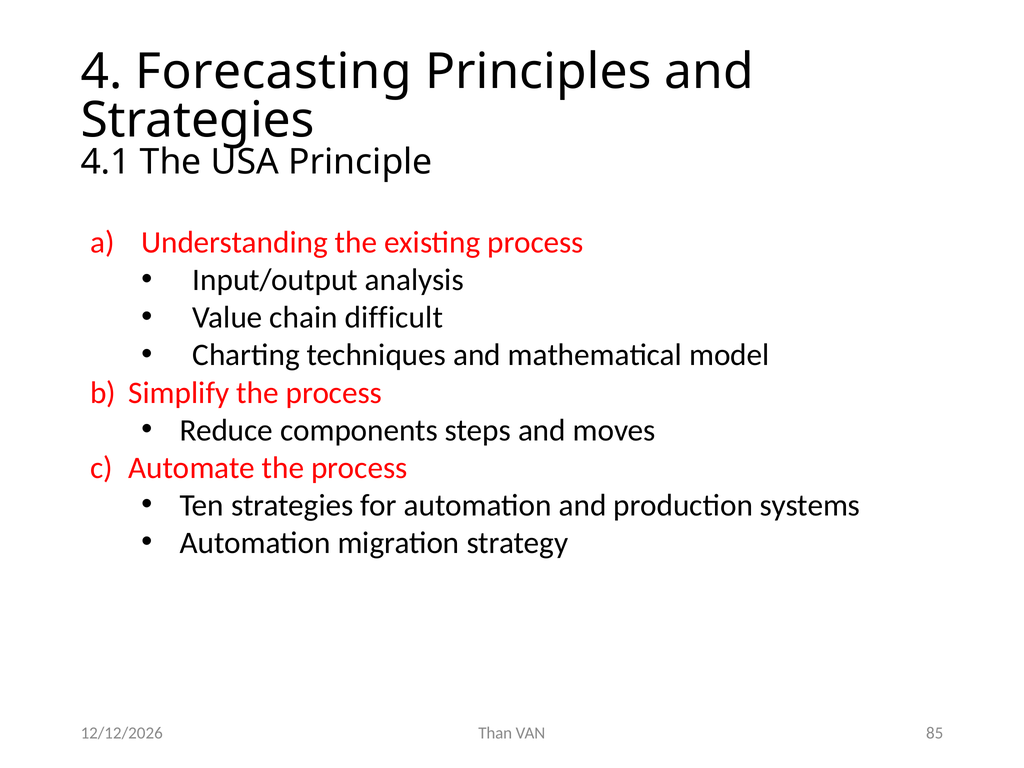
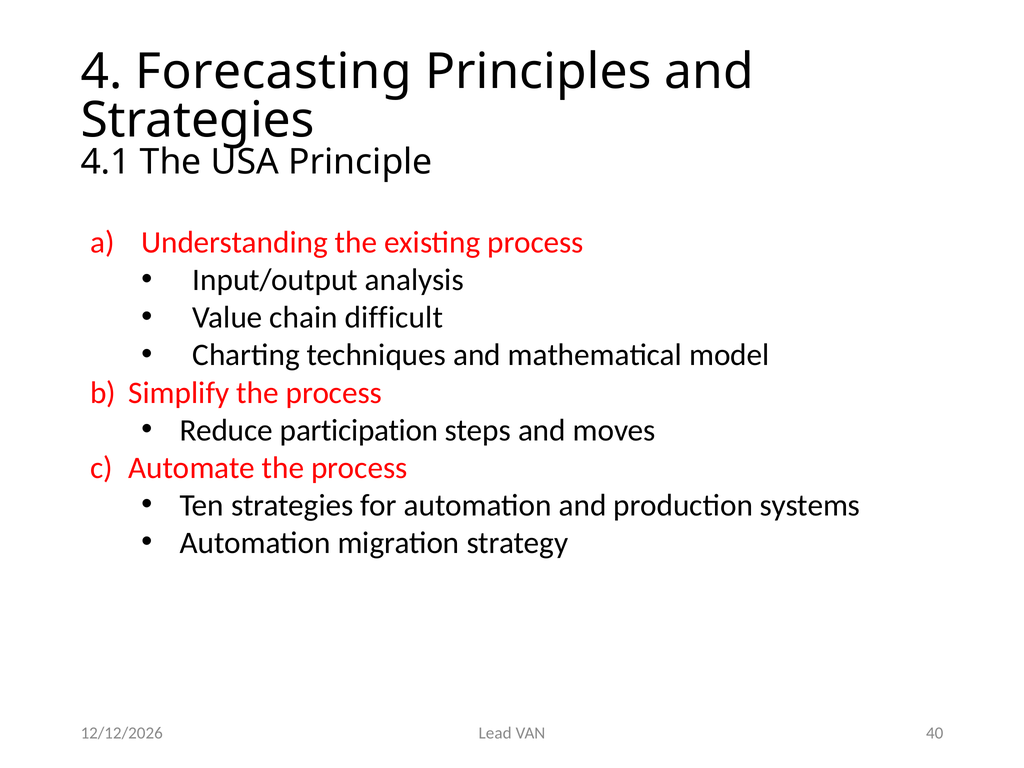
components: components -> participation
Than: Than -> Lead
85: 85 -> 40
